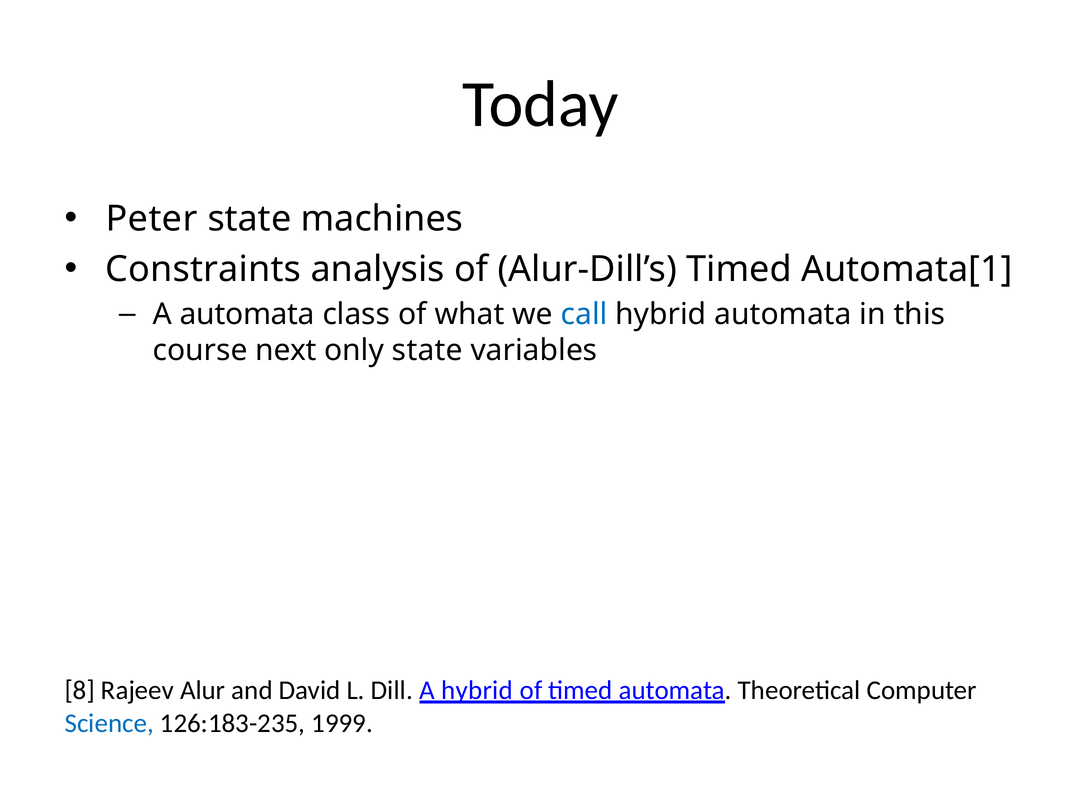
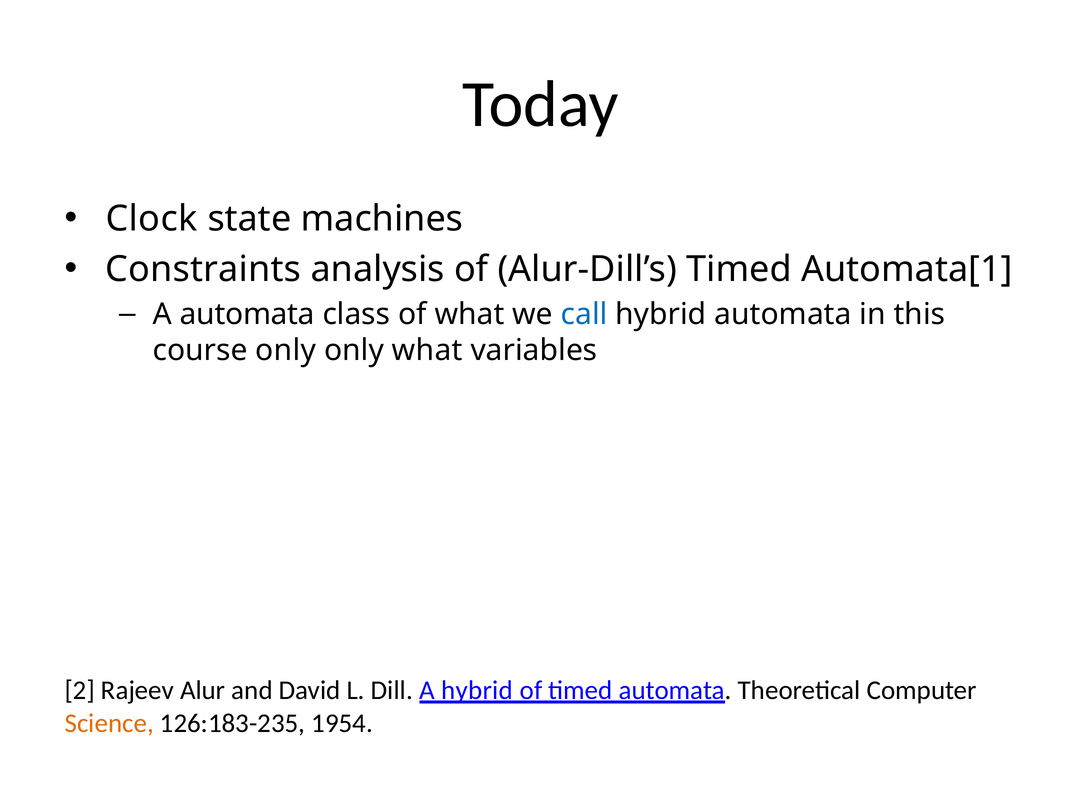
Peter: Peter -> Clock
course next: next -> only
only state: state -> what
8: 8 -> 2
Science colour: blue -> orange
1999: 1999 -> 1954
